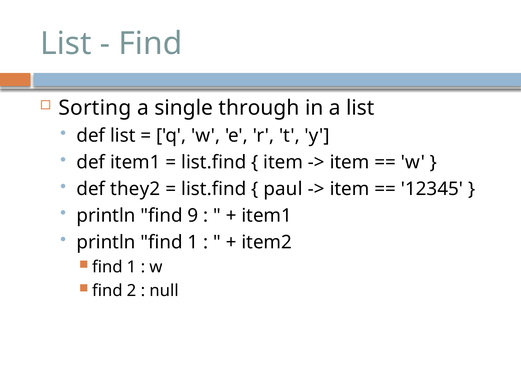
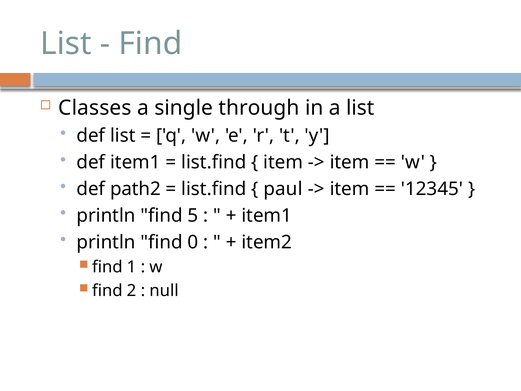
Sorting: Sorting -> Classes
they2: they2 -> path2
9: 9 -> 5
println find 1: 1 -> 0
